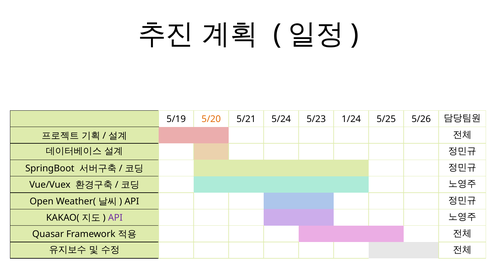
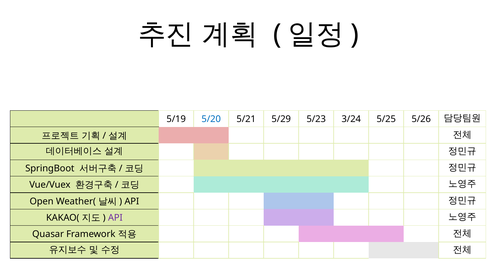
5/20 colour: orange -> blue
5/24: 5/24 -> 5/29
1/24: 1/24 -> 3/24
